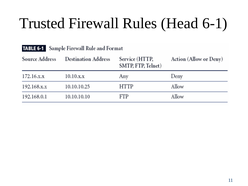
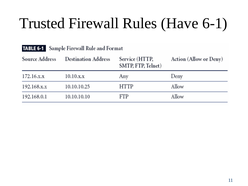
Head: Head -> Have
